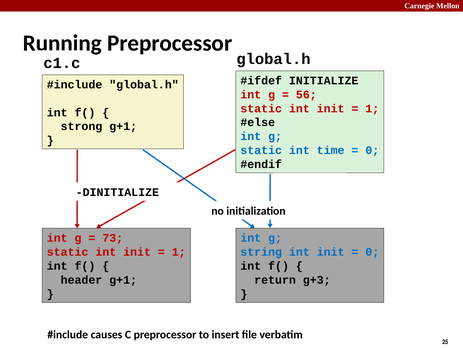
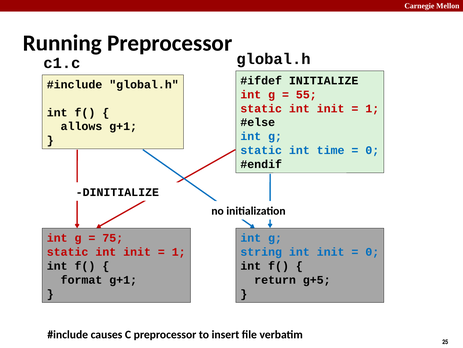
56: 56 -> 55
strong: strong -> allows
73: 73 -> 75
header: header -> format
g+3: g+3 -> g+5
